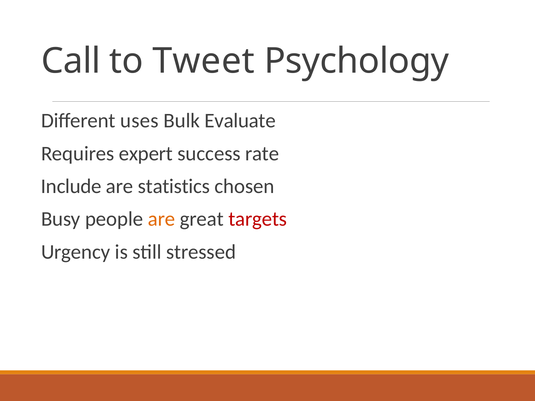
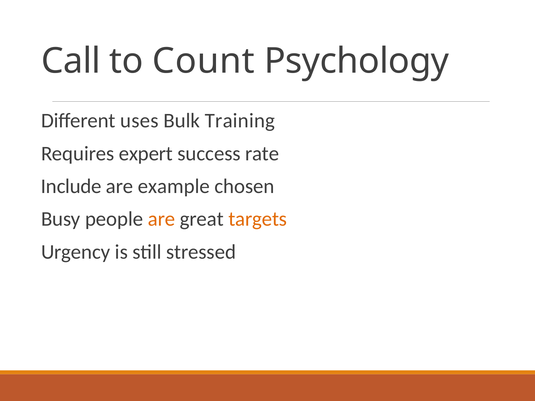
Tweet: Tweet -> Count
Evaluate: Evaluate -> Training
statistics: statistics -> example
targets colour: red -> orange
